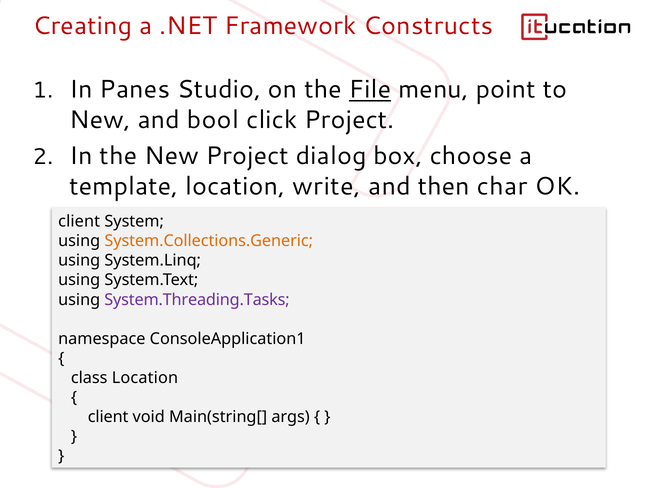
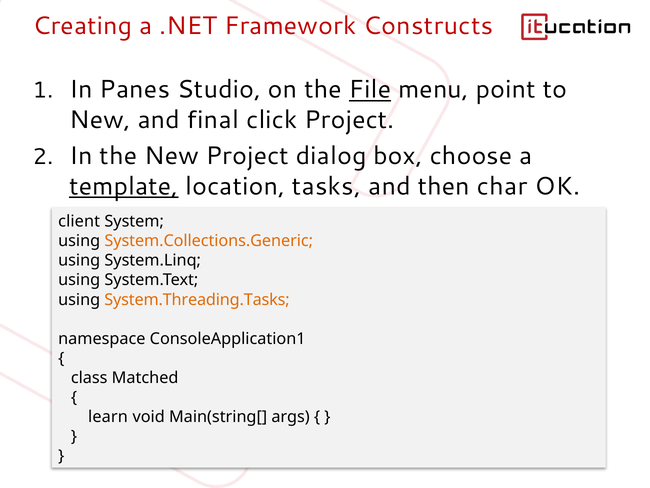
bool: bool -> final
template underline: none -> present
write: write -> tasks
System.Threading.Tasks colour: purple -> orange
class Location: Location -> Matched
client at (108, 416): client -> learn
